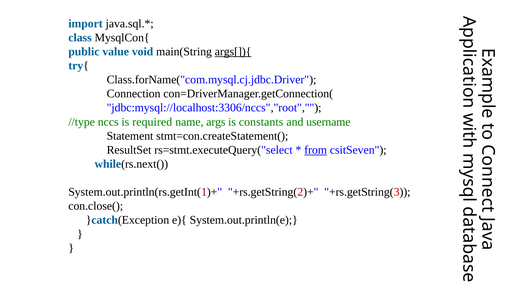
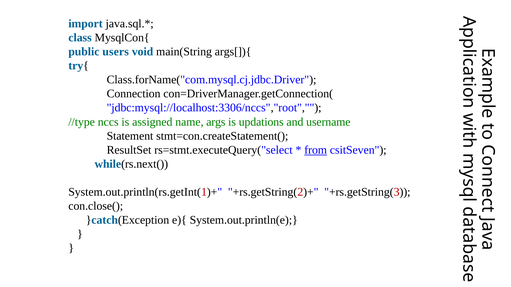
value: value -> users
args[]){ underline: present -> none
required: required -> assigned
constants: constants -> updations
